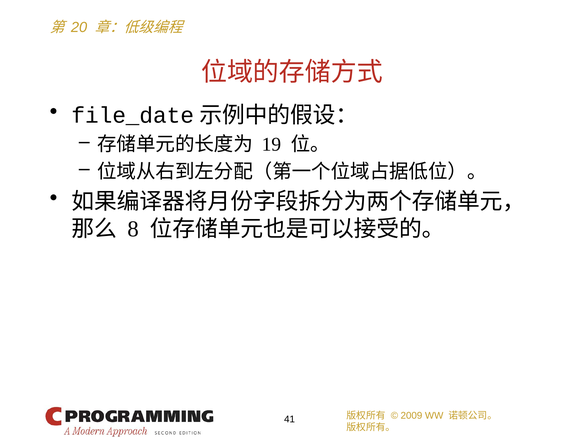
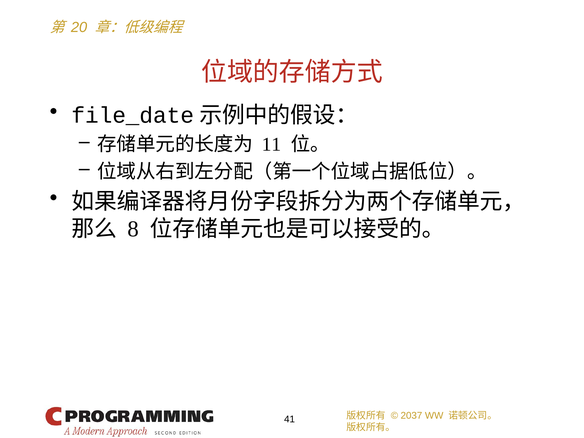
19: 19 -> 11
2009: 2009 -> 2037
